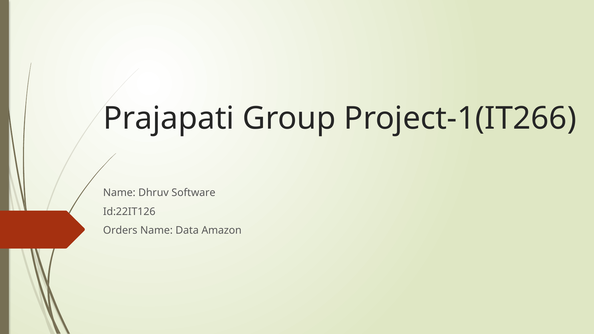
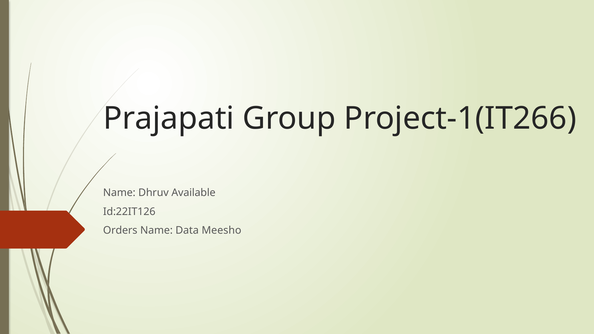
Software: Software -> Available
Amazon: Amazon -> Meesho
